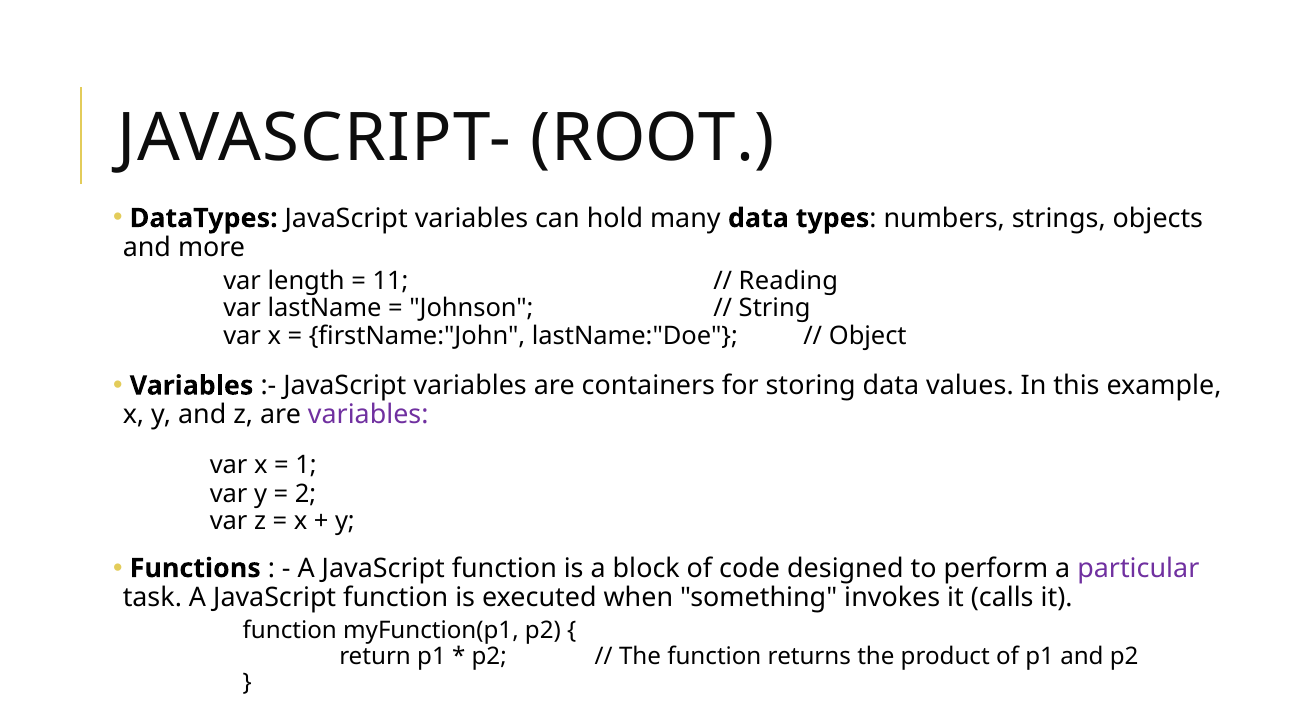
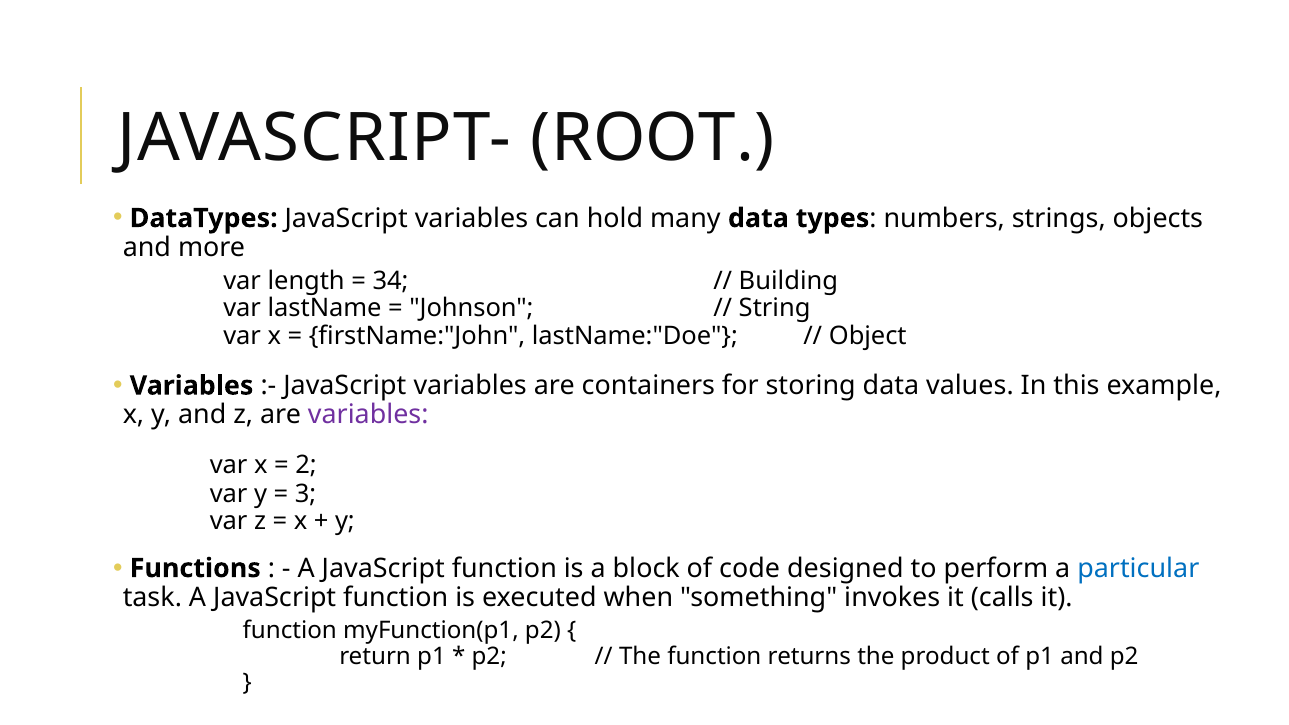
11: 11 -> 34
Reading: Reading -> Building
1: 1 -> 2
2: 2 -> 3
particular colour: purple -> blue
